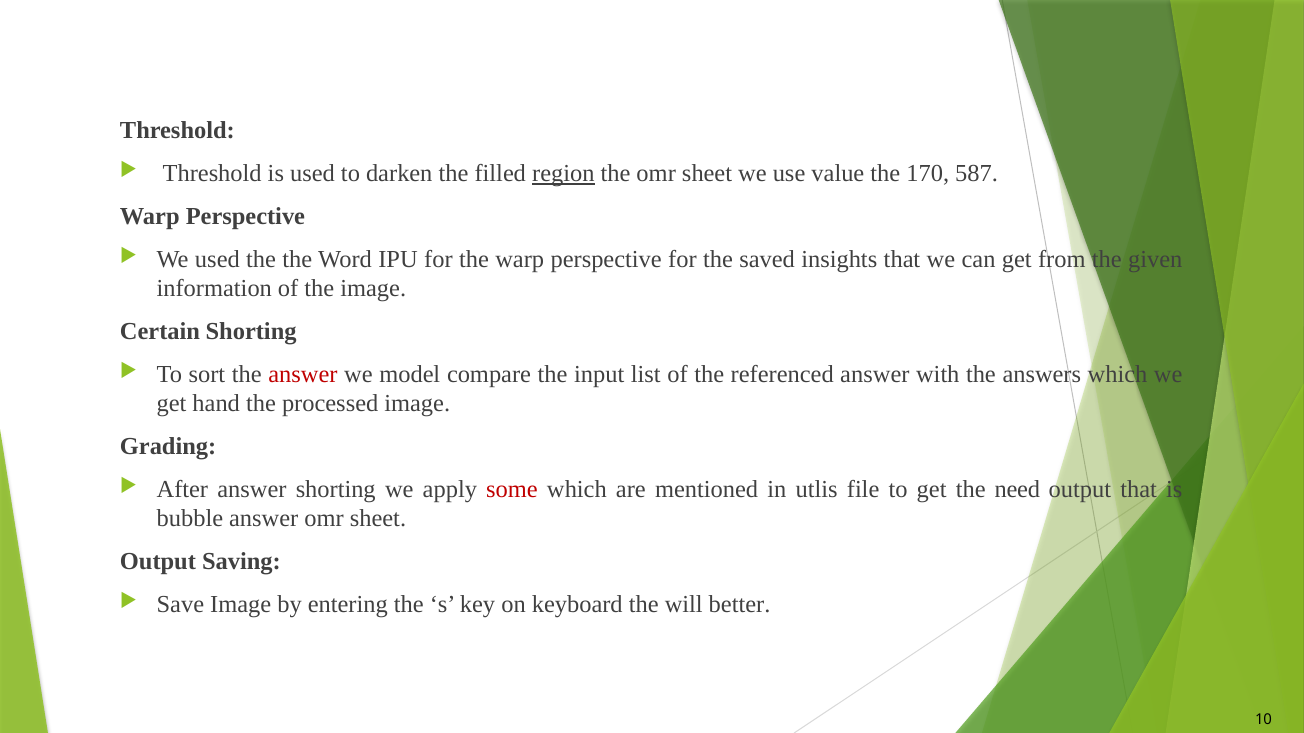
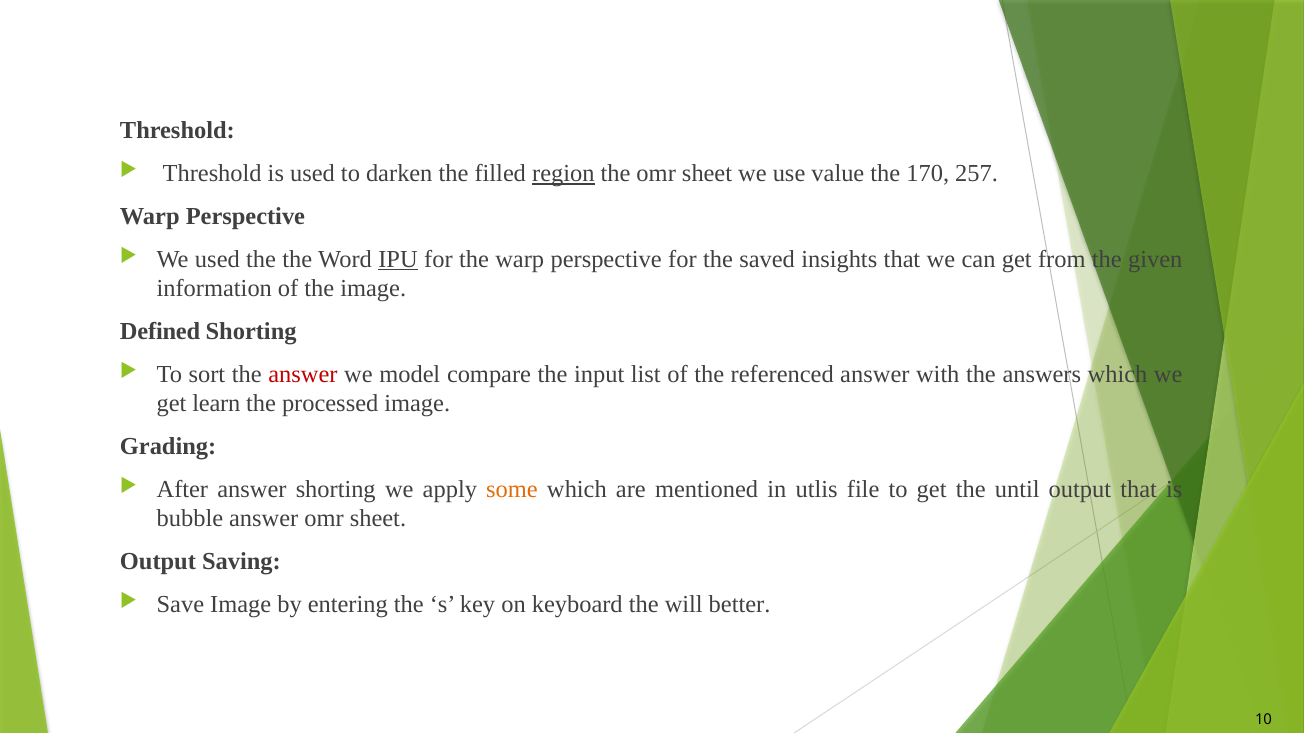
587: 587 -> 257
IPU underline: none -> present
Certain: Certain -> Defined
hand: hand -> learn
some colour: red -> orange
need: need -> until
